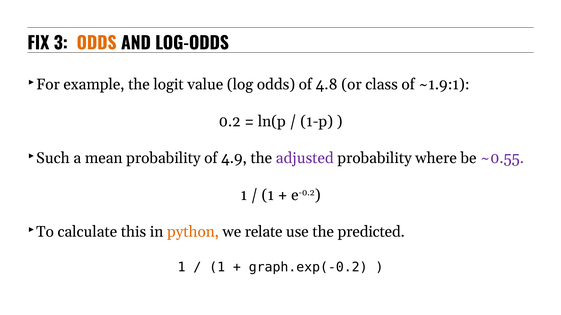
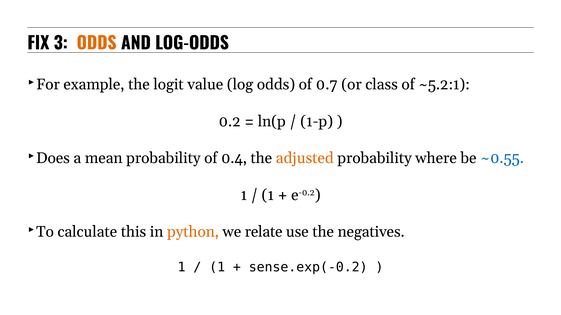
4.8: 4.8 -> 0.7
~1.9:1: ~1.9:1 -> ~5.2:1
Such: Such -> Does
4.9: 4.9 -> 0.4
adjusted colour: purple -> orange
~0.55 colour: purple -> blue
predicted: predicted -> negatives
graph.exp(-0.2: graph.exp(-0.2 -> sense.exp(-0.2
